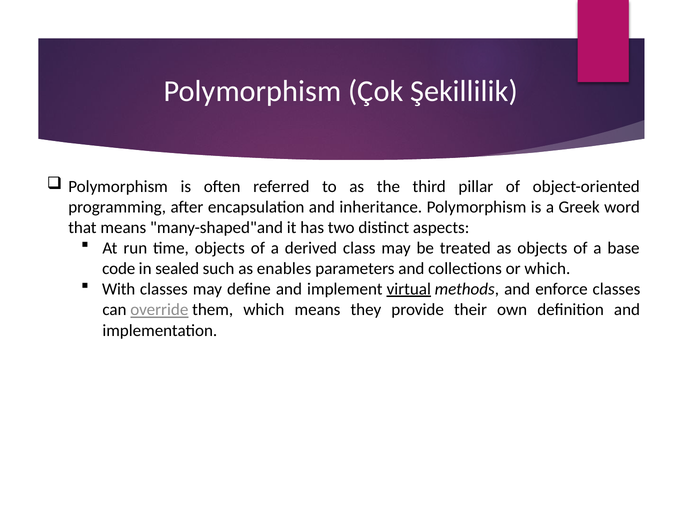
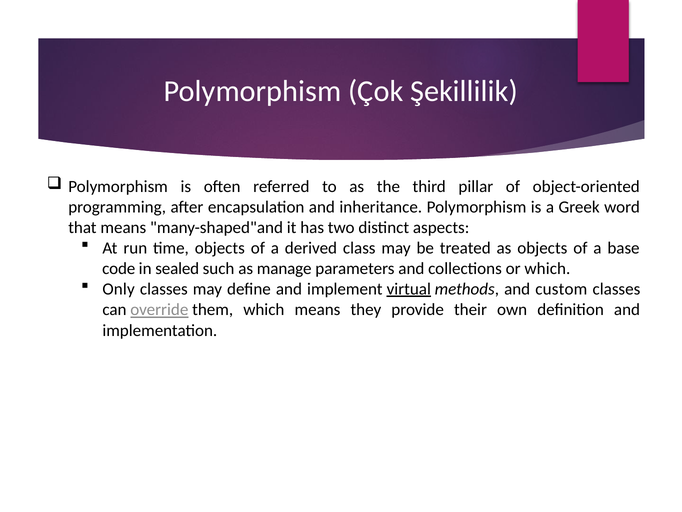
enables: enables -> manage
With: With -> Only
enforce: enforce -> custom
